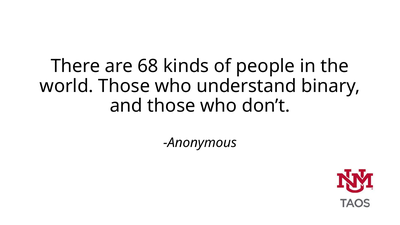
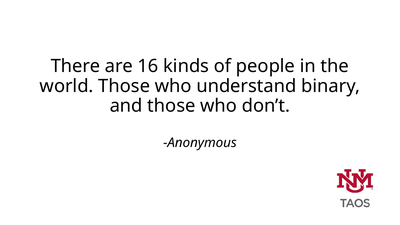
68: 68 -> 16
